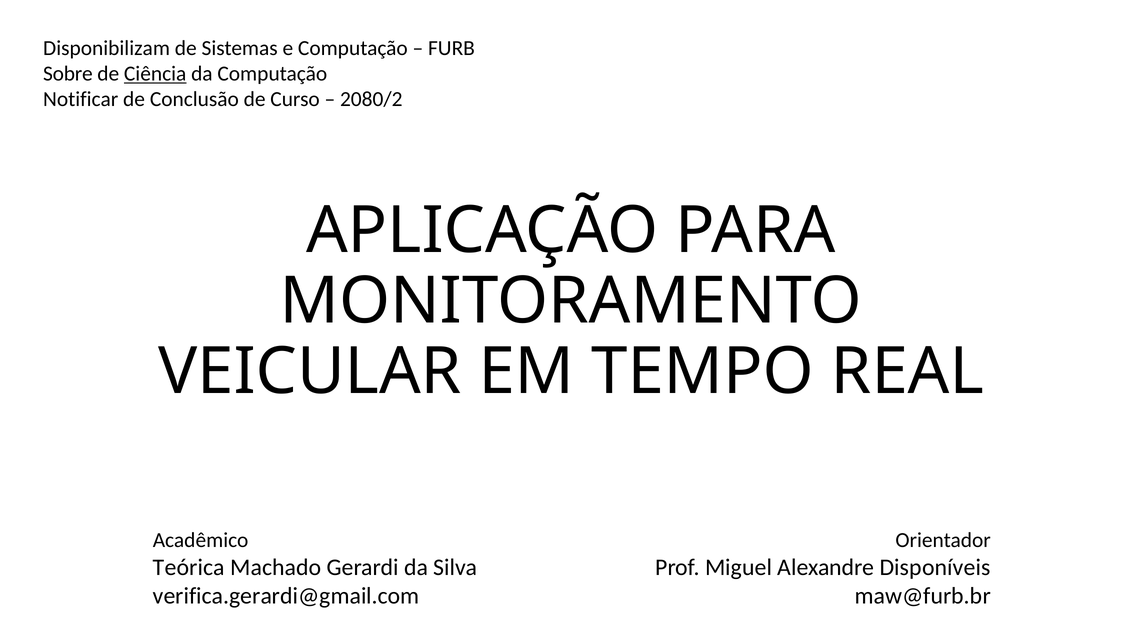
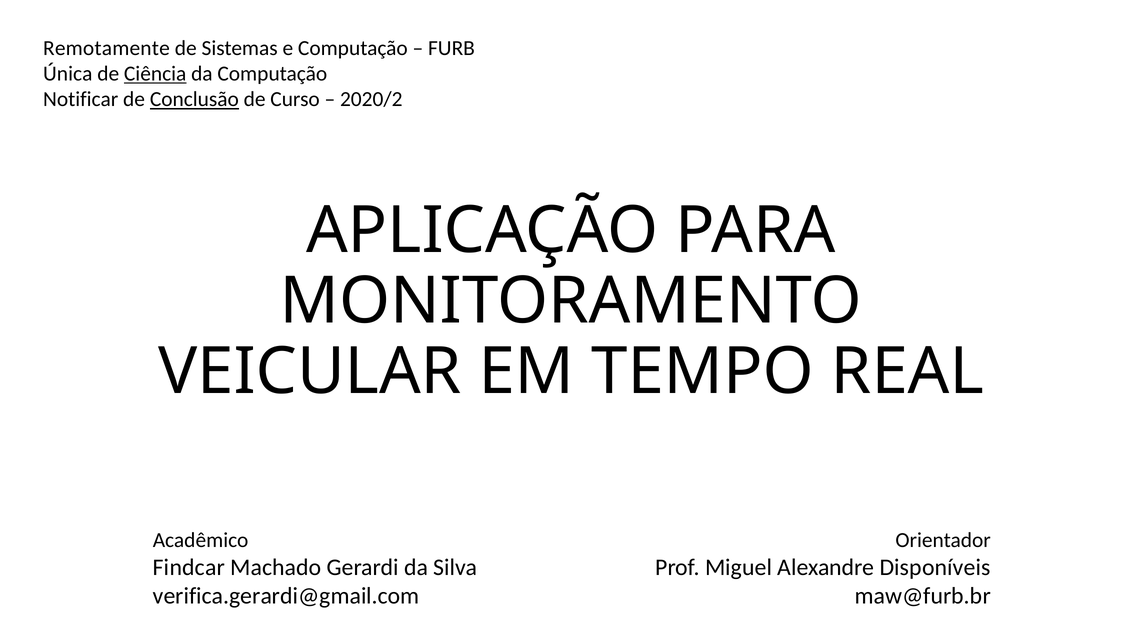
Disponibilizam: Disponibilizam -> Remotamente
Sobre: Sobre -> Única
Conclusão underline: none -> present
2080/2: 2080/2 -> 2020/2
Teórica: Teórica -> Findcar
